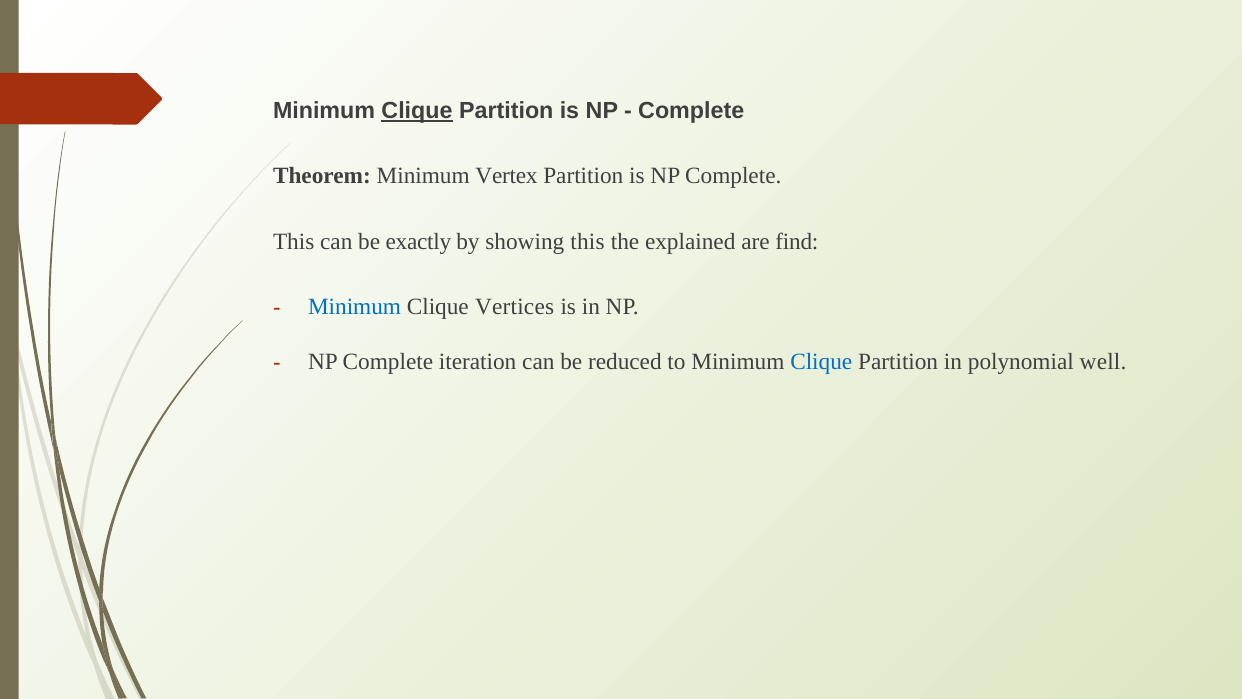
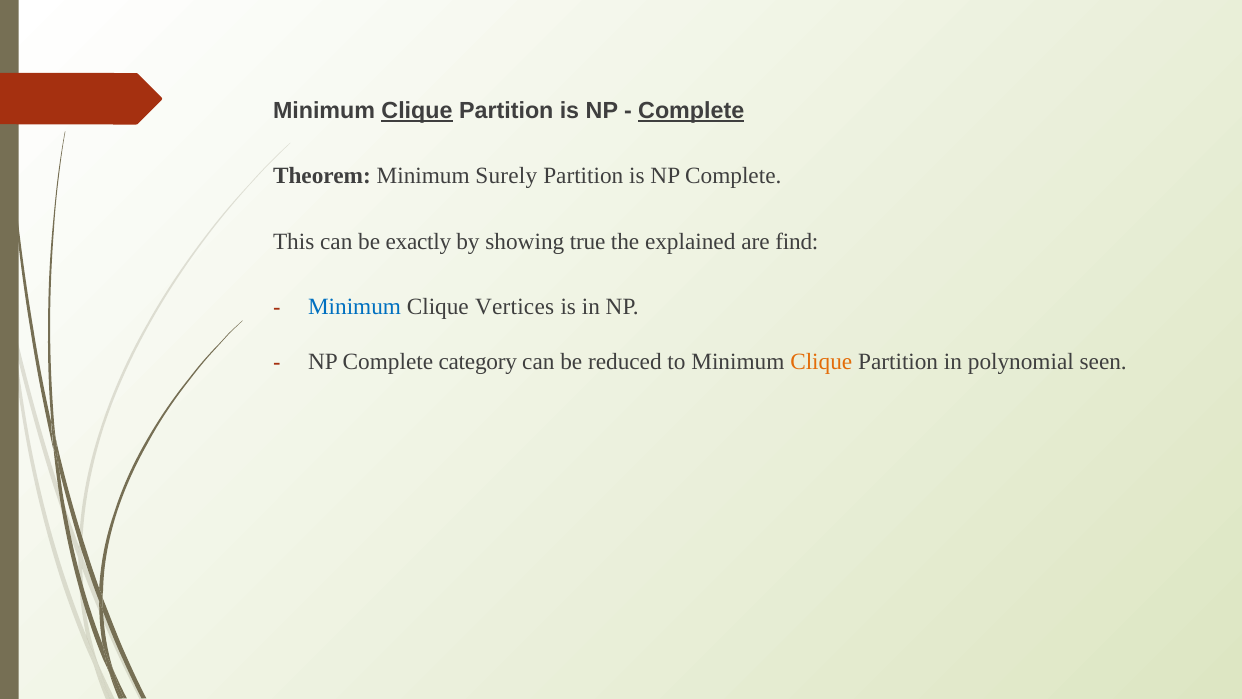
Complete at (691, 111) underline: none -> present
Vertex: Vertex -> Surely
showing this: this -> true
iteration: iteration -> category
Clique at (821, 361) colour: blue -> orange
well: well -> seen
